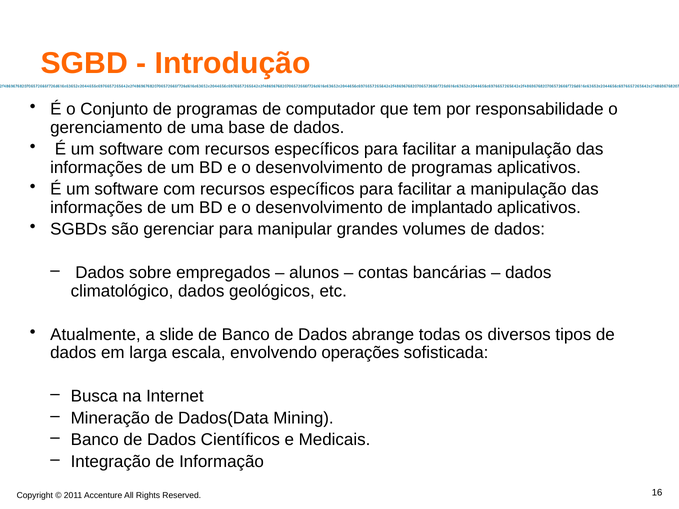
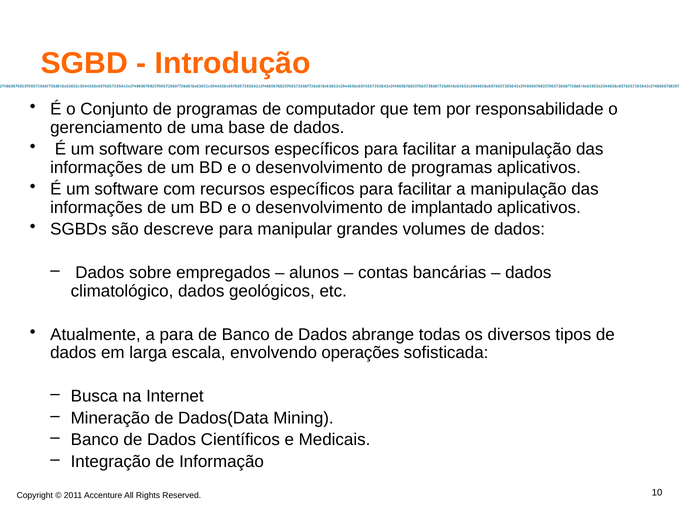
gerenciar: gerenciar -> descreve
a slide: slide -> para
16: 16 -> 10
